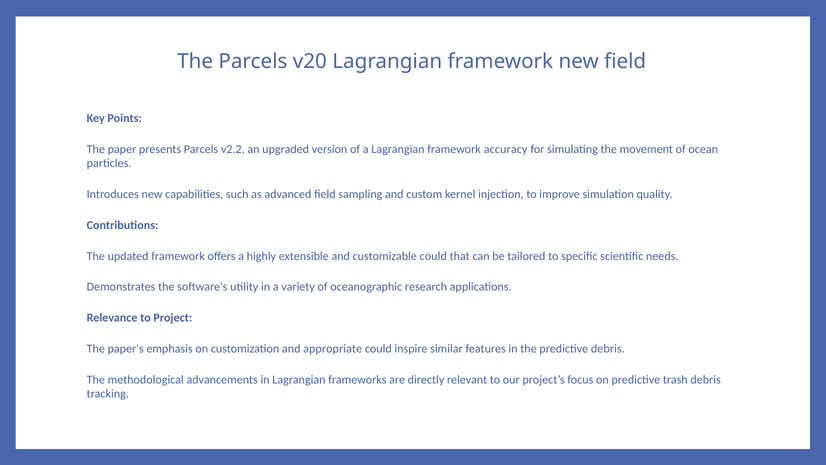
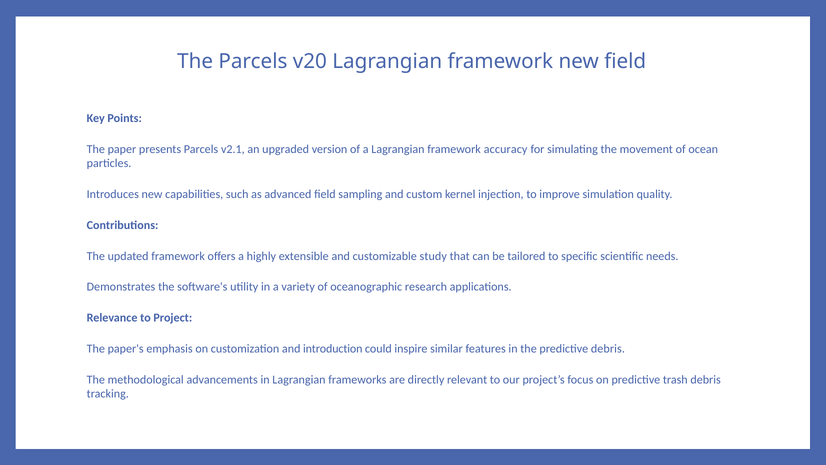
v2.2: v2.2 -> v2.1
customizable could: could -> study
appropriate: appropriate -> introduction
